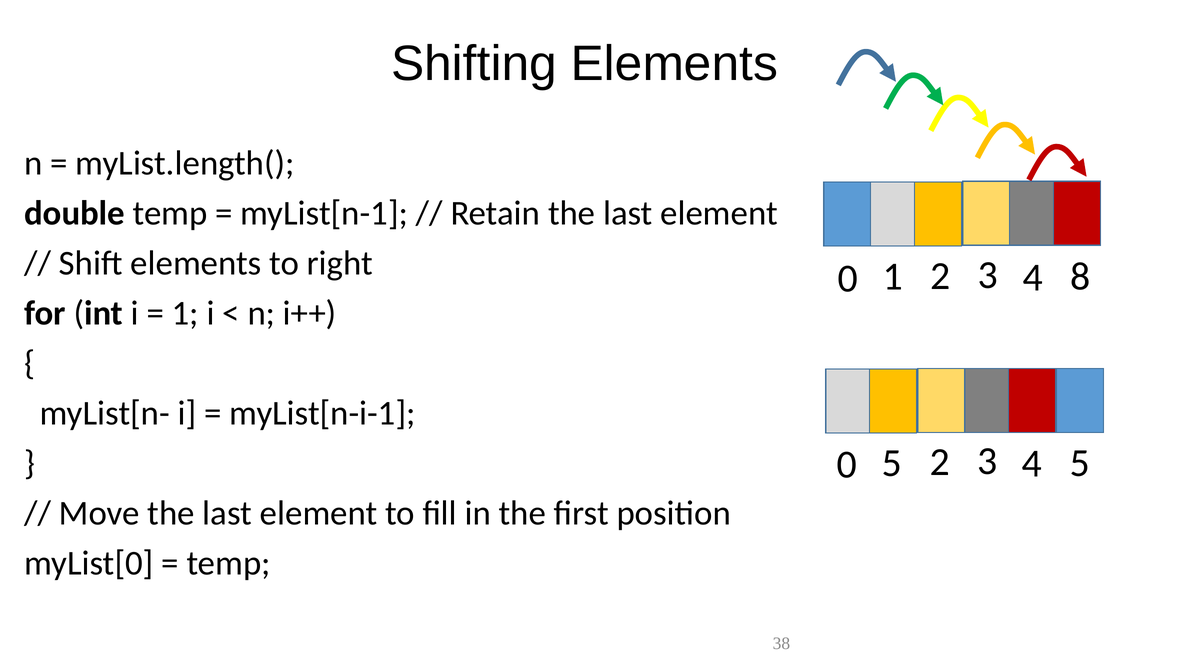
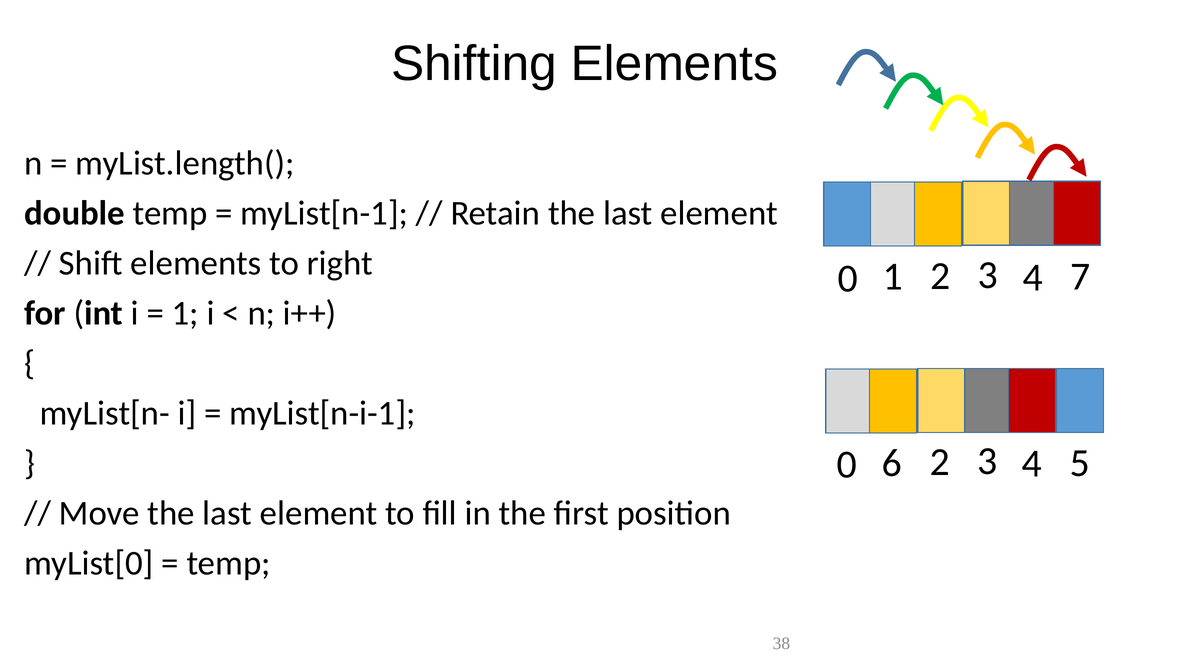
8: 8 -> 7
0 5: 5 -> 6
